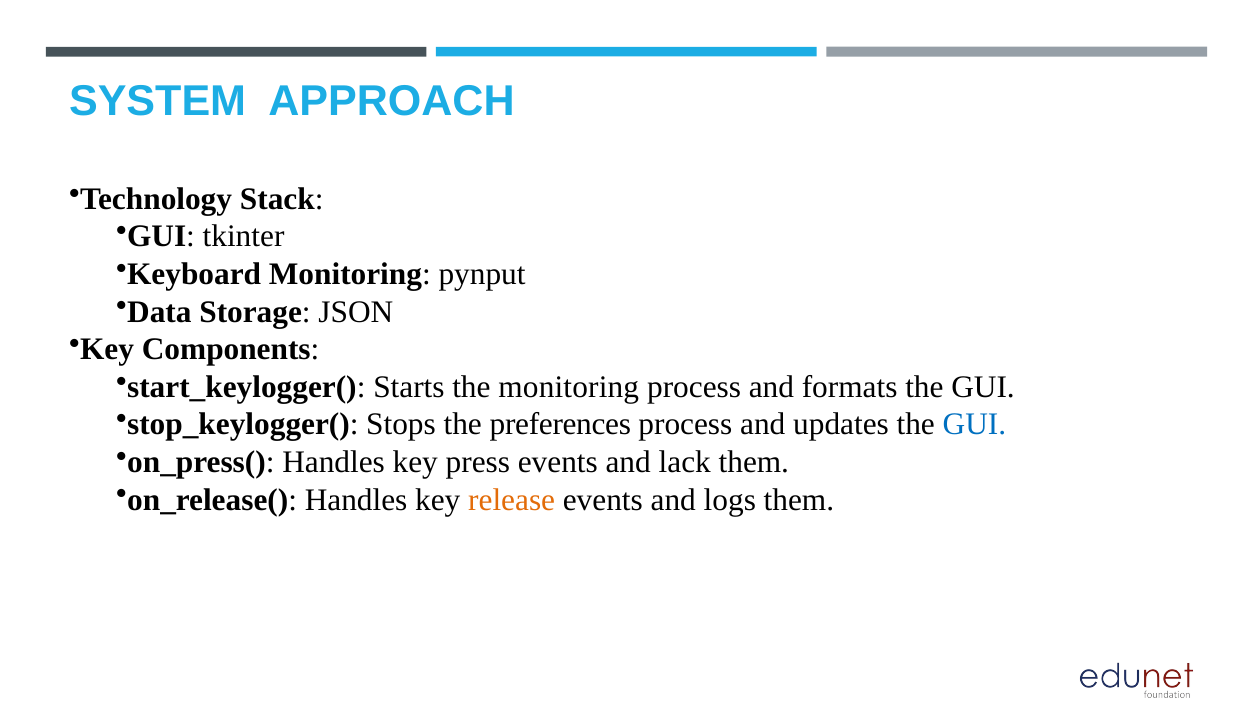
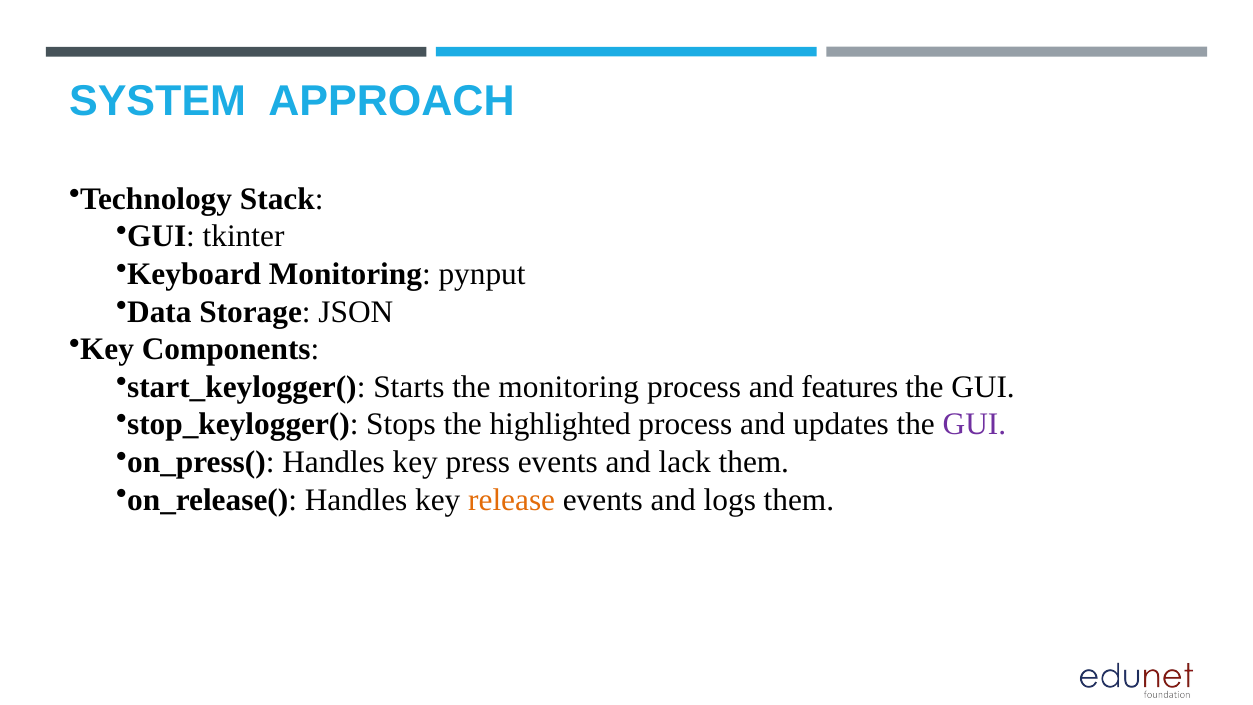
formats: formats -> features
preferences: preferences -> highlighted
GUI at (974, 424) colour: blue -> purple
